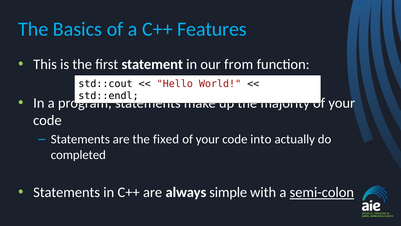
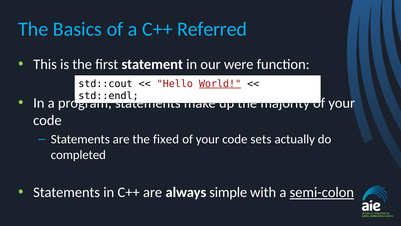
Features: Features -> Referred
from: from -> were
World underline: none -> present
into: into -> sets
